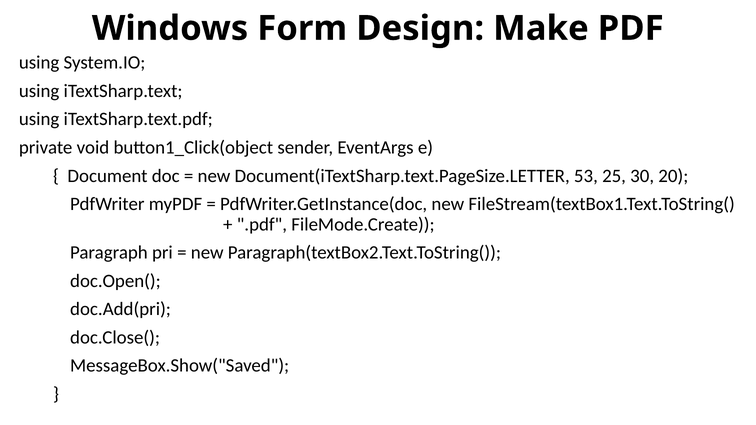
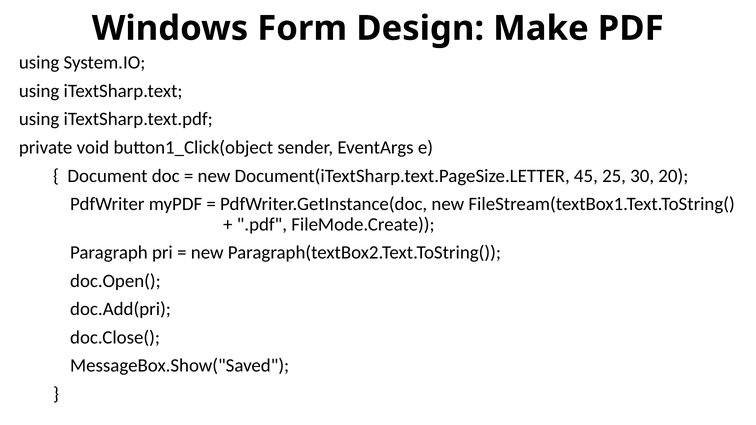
53: 53 -> 45
